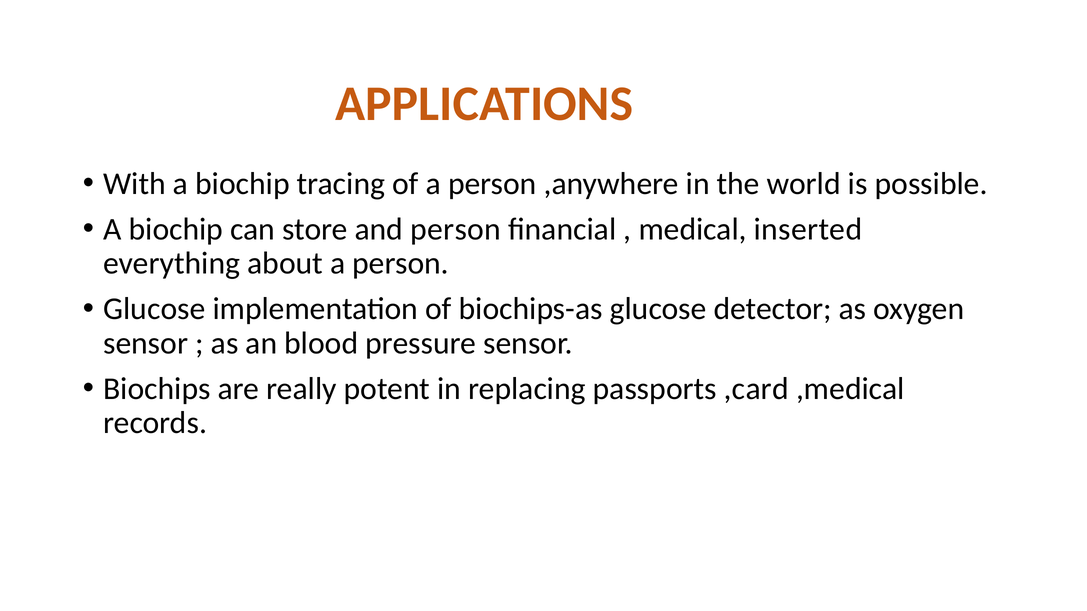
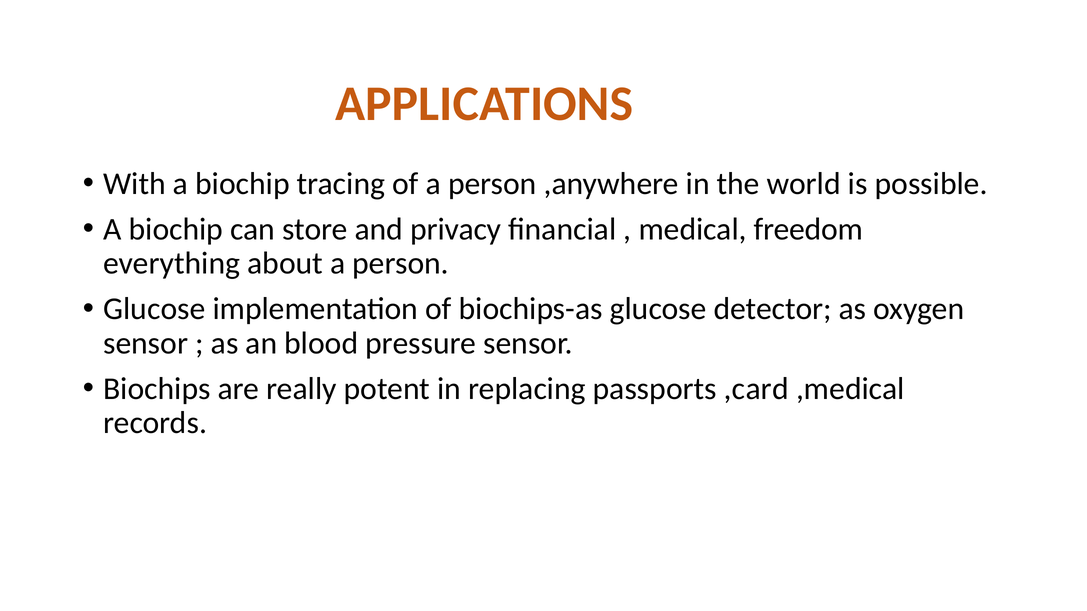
and person: person -> privacy
inserted: inserted -> freedom
